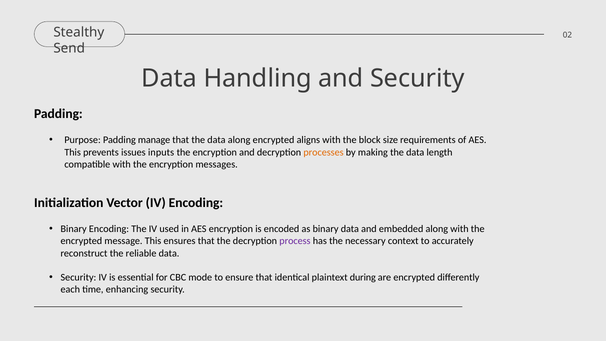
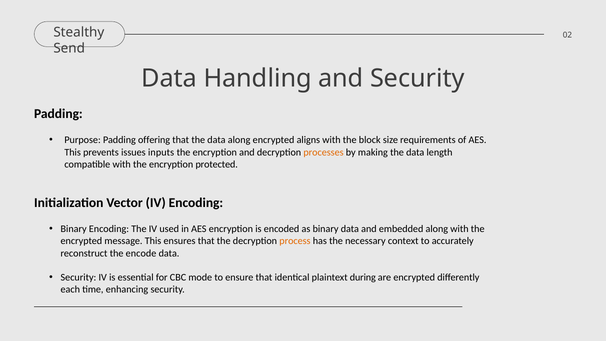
manage: manage -> offering
messages: messages -> protected
process colour: purple -> orange
reliable: reliable -> encode
